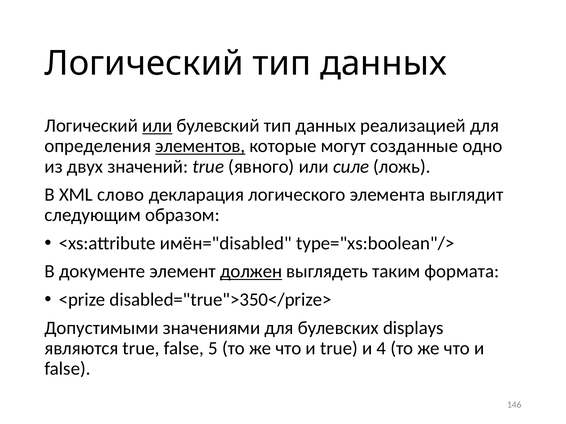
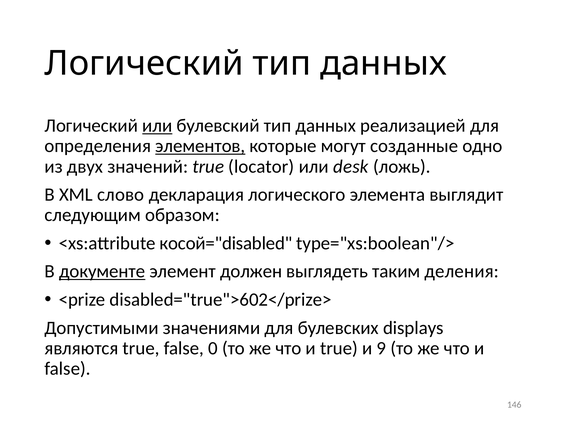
явного: явного -> locator
силе: силе -> desk
имён="disabled: имён="disabled -> косой="disabled
документе underline: none -> present
должен underline: present -> none
формата: формата -> деления
disabled="true">350</prize>: disabled="true">350</prize> -> disabled="true">602</prize>
5: 5 -> 0
4: 4 -> 9
